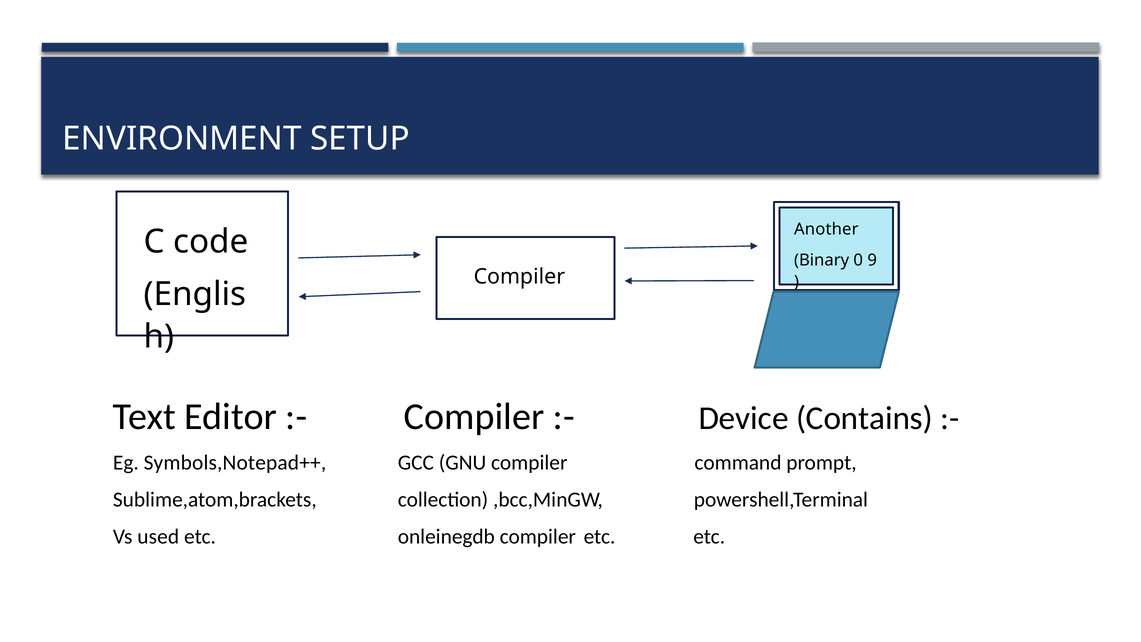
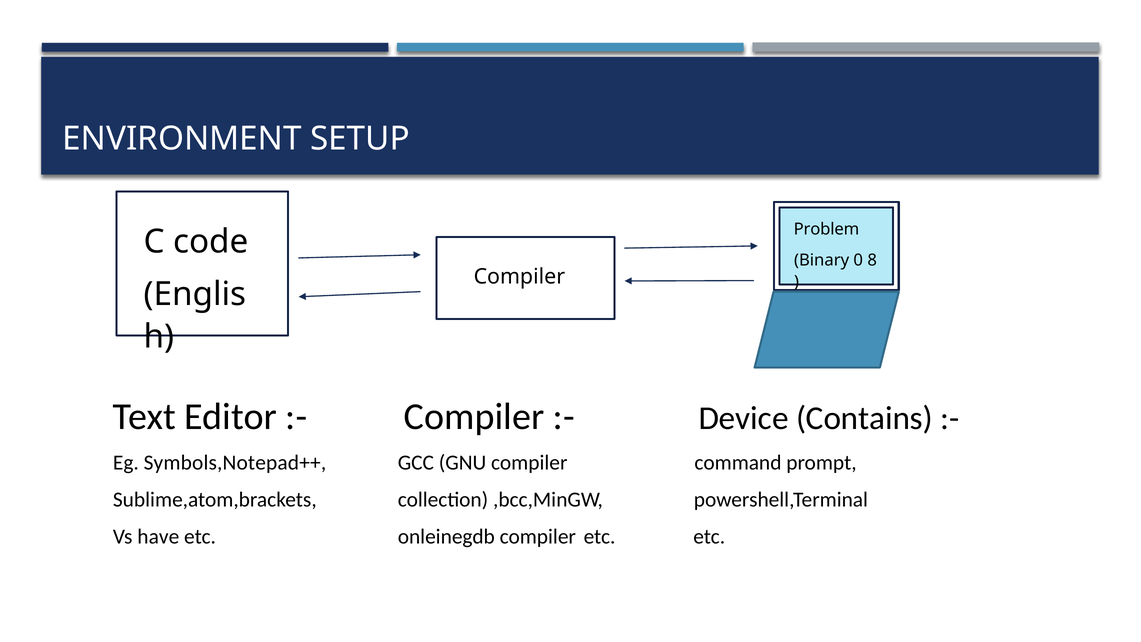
Another: Another -> Problem
9: 9 -> 8
used: used -> have
